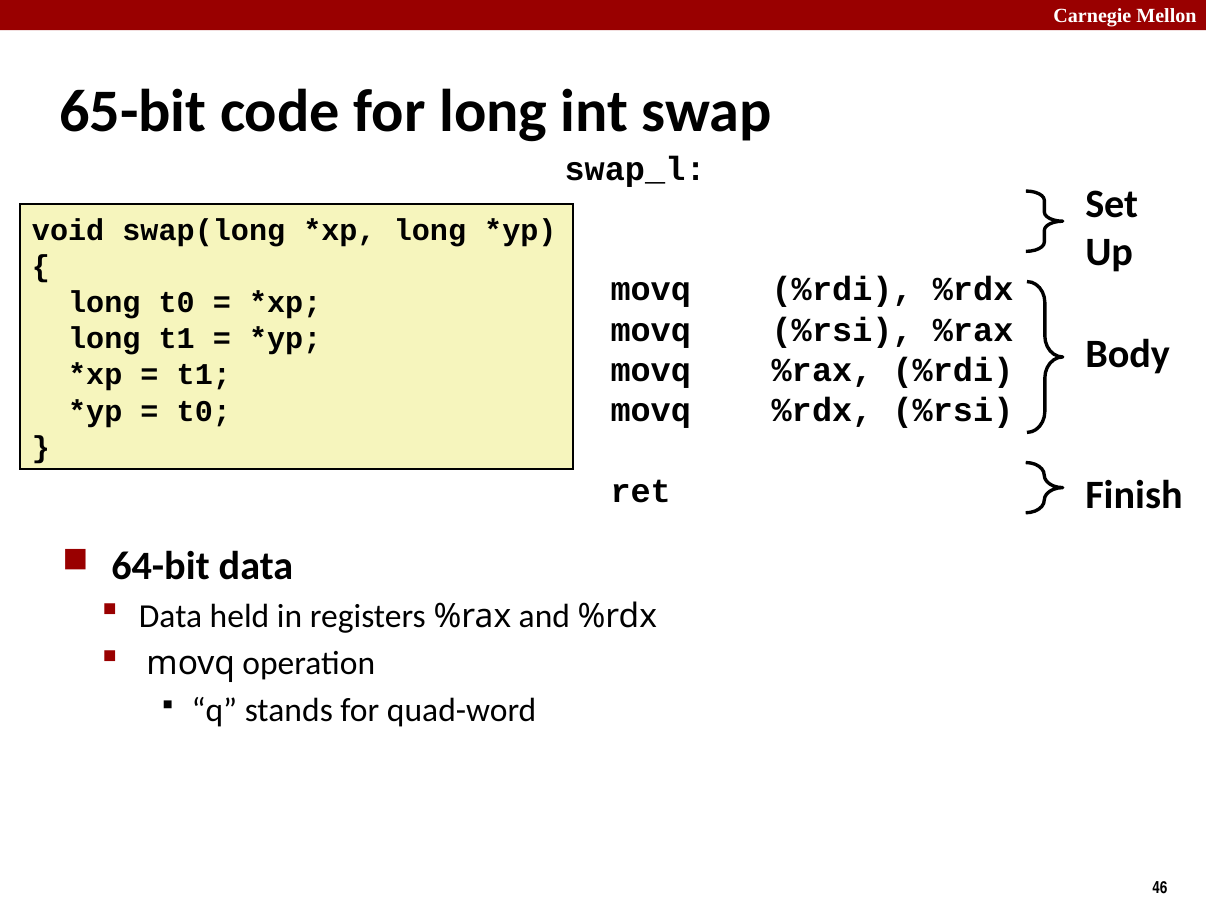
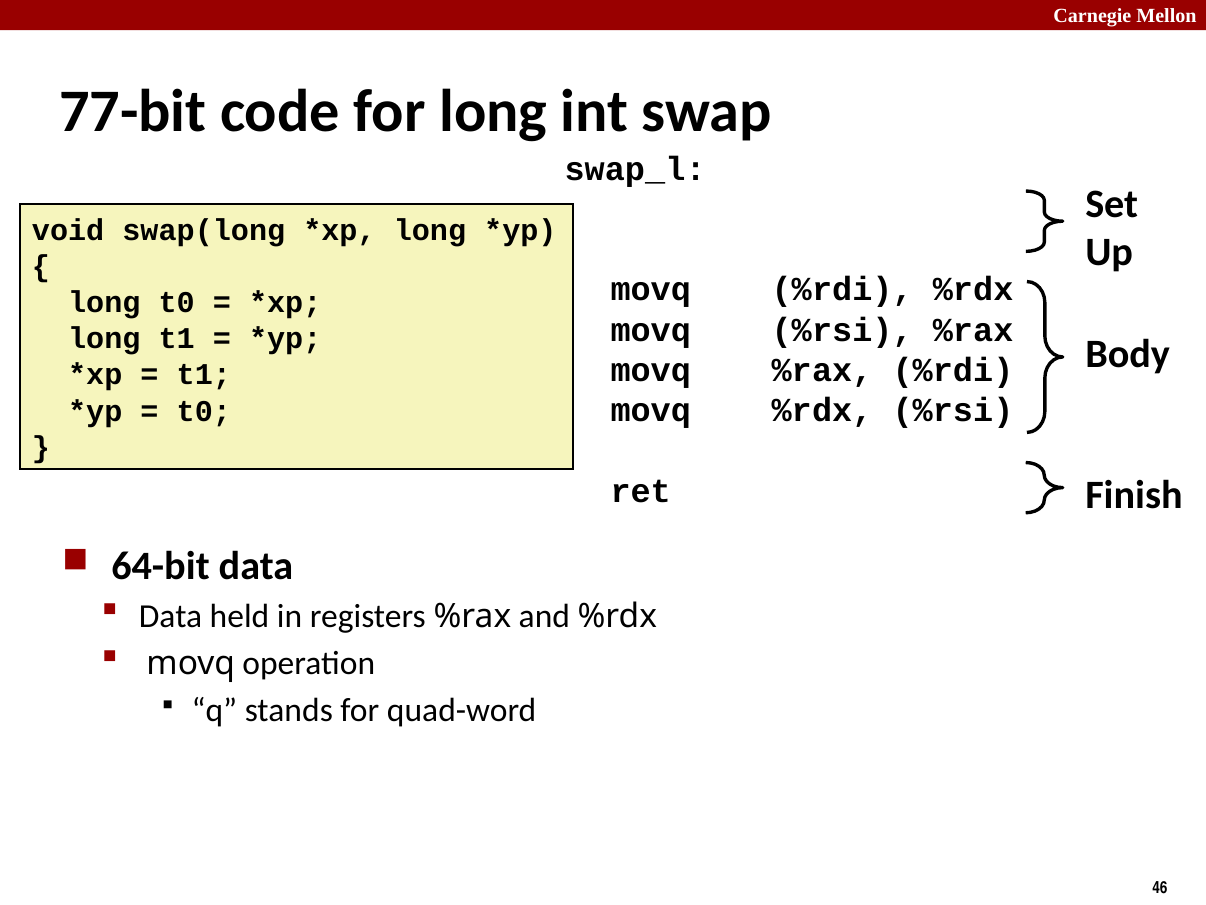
65-bit: 65-bit -> 77-bit
